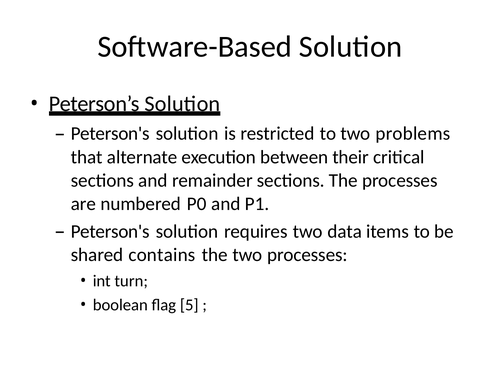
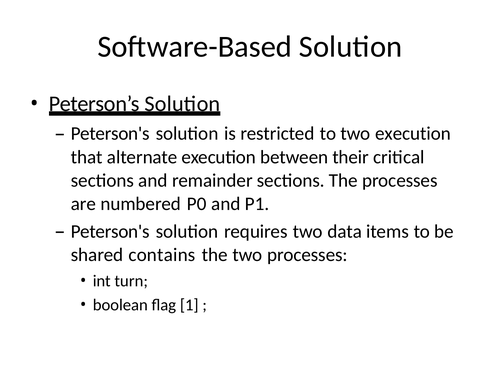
two problems: problems -> execution
5: 5 -> 1
